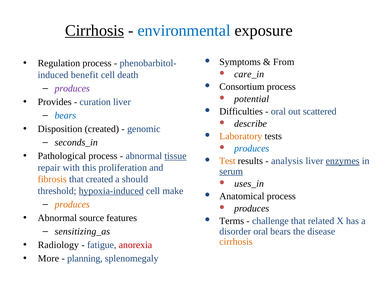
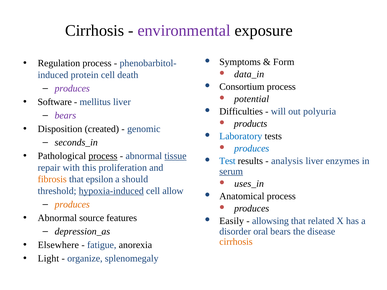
Cirrhosis at (95, 30) underline: present -> none
environmental colour: blue -> purple
From: From -> Form
benefit: benefit -> protein
care_in: care_in -> data_in
Provides: Provides -> Software
curation: curation -> mellitus
oral at (278, 112): oral -> will
scattered: scattered -> polyuria
bears at (65, 116) colour: blue -> purple
describe: describe -> products
Laboratory colour: orange -> blue
process at (103, 156) underline: none -> present
Test colour: orange -> blue
enzymes underline: present -> none
that created: created -> epsilon
make: make -> allow
Terms: Terms -> Easily
challenge: challenge -> allowsing
sensitizing_as: sensitizing_as -> depression_as
Radiology: Radiology -> Elsewhere
anorexia colour: red -> black
More: More -> Light
planning: planning -> organize
